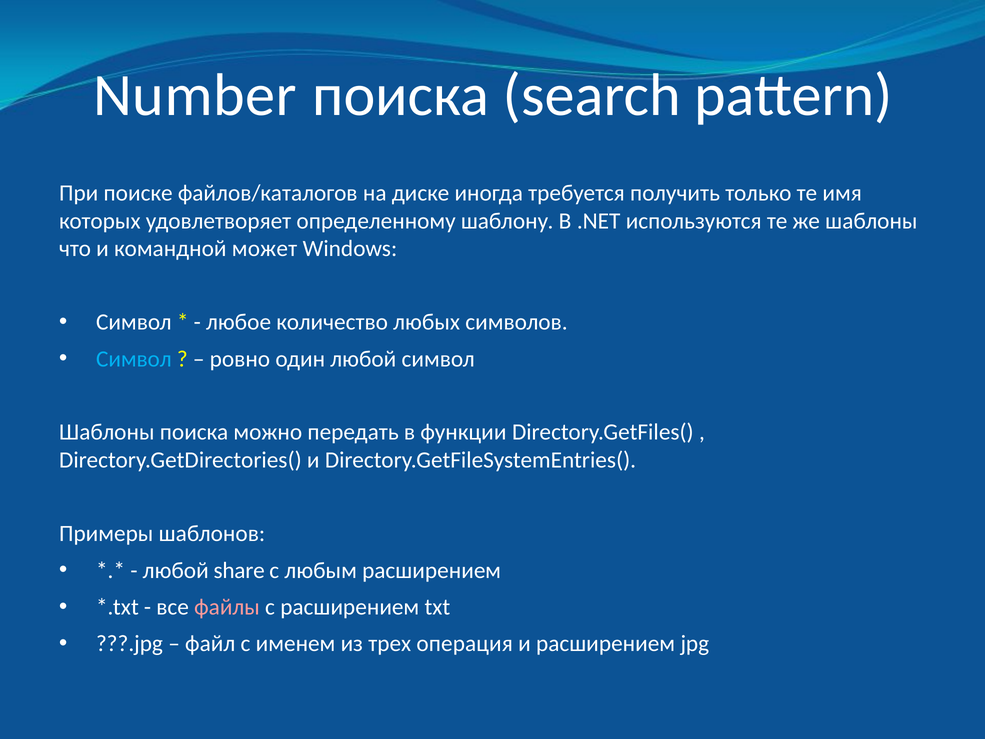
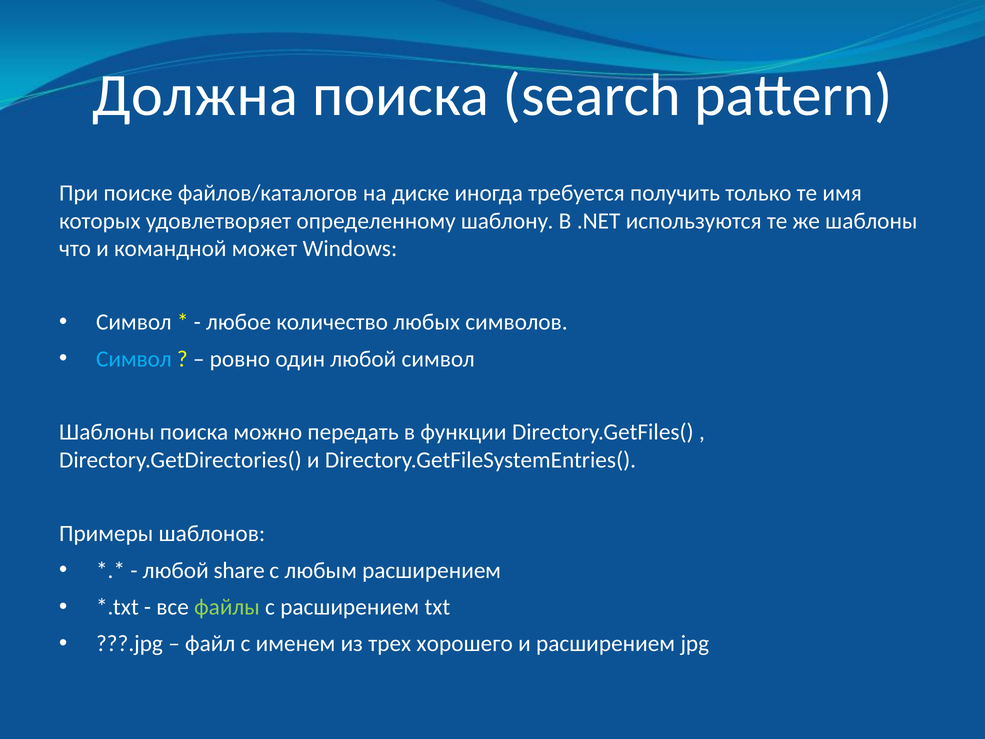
Number: Number -> Должна
файлы colour: pink -> light green
операция: операция -> хорошего
